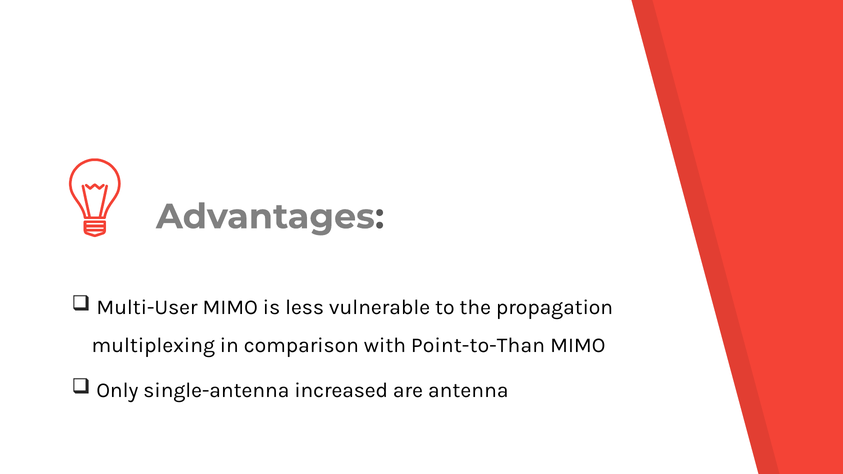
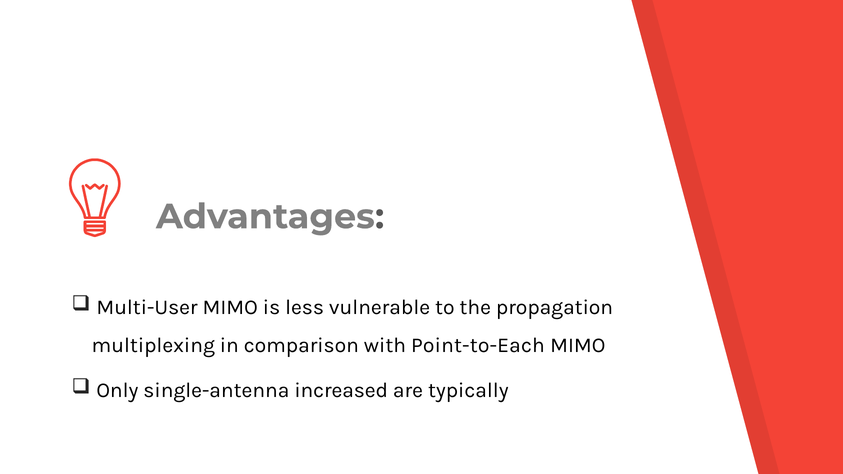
Point-to-Than: Point-to-Than -> Point-to-Each
antenna: antenna -> typically
